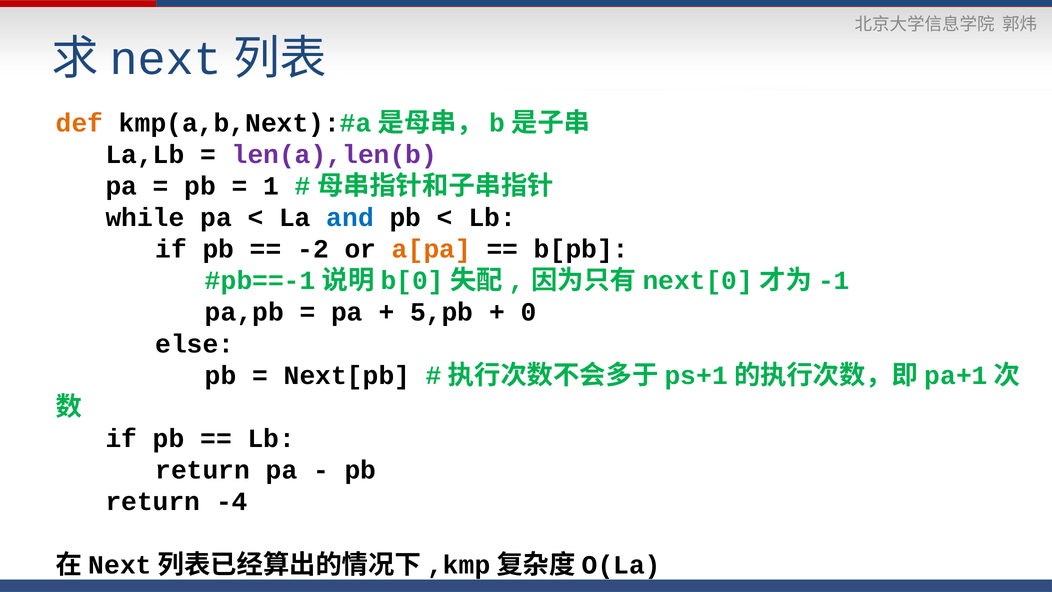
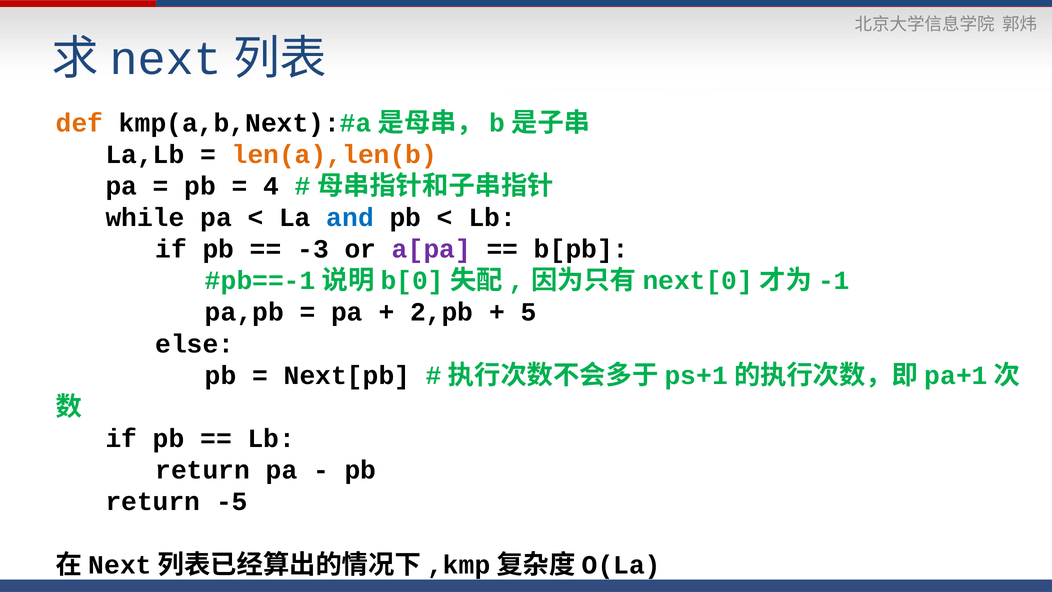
len(a),len(b colour: purple -> orange
1: 1 -> 4
-2: -2 -> -3
a[pa colour: orange -> purple
5,pb: 5,pb -> 2,pb
0: 0 -> 5
-4: -4 -> -5
